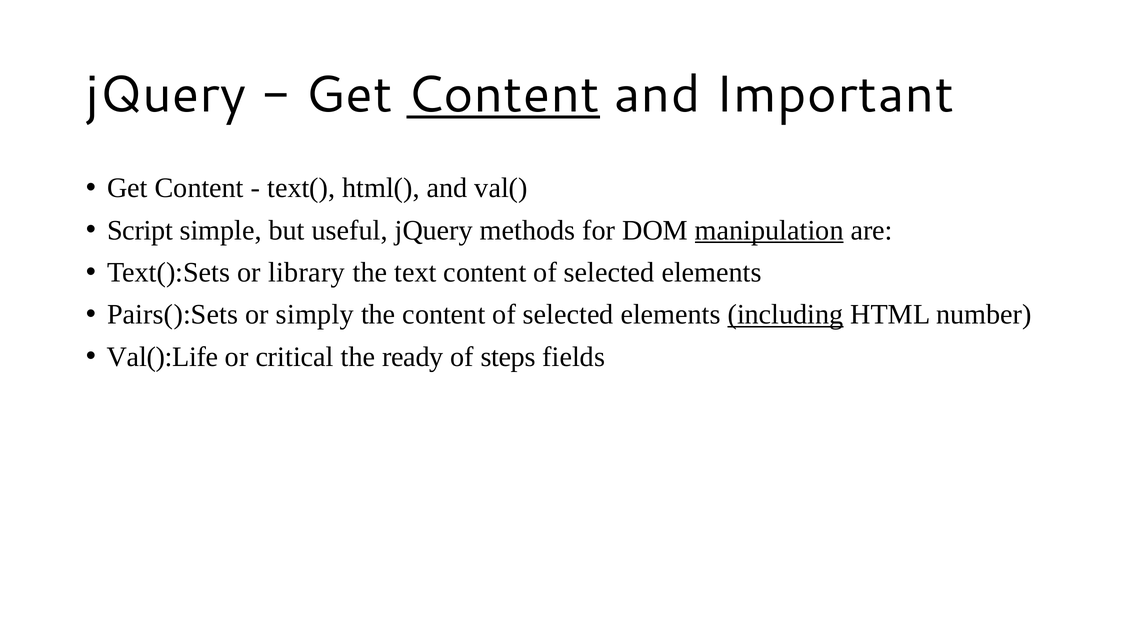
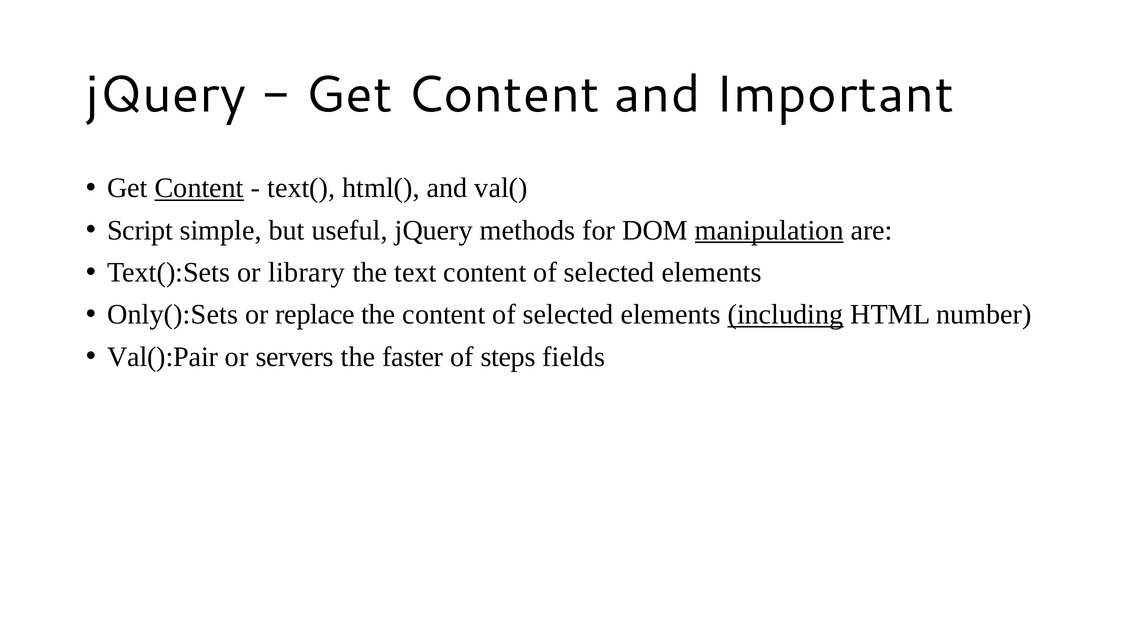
Content at (503, 95) underline: present -> none
Content at (199, 188) underline: none -> present
Pairs():Sets: Pairs():Sets -> Only():Sets
simply: simply -> replace
Val():Life: Val():Life -> Val():Pair
critical: critical -> servers
ready: ready -> faster
